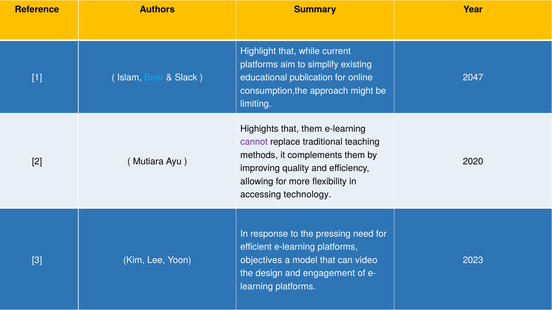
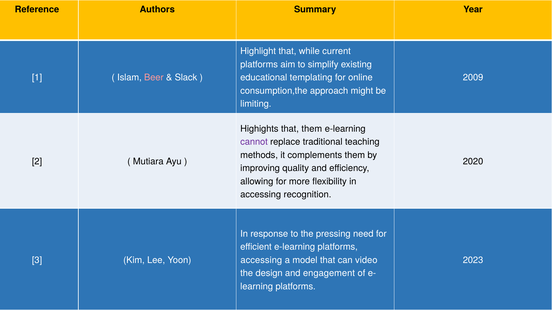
Beer colour: light blue -> pink
publication: publication -> templating
2047: 2047 -> 2009
technology: technology -> recognition
objectives at (261, 260): objectives -> accessing
